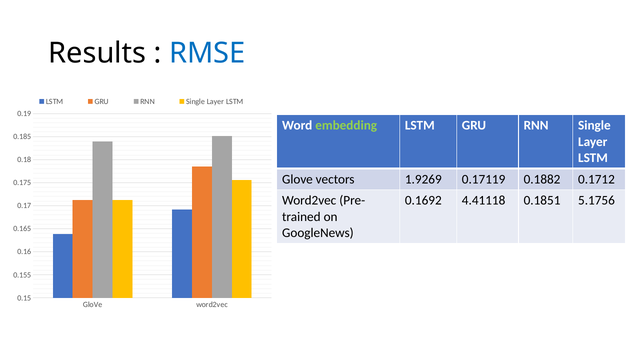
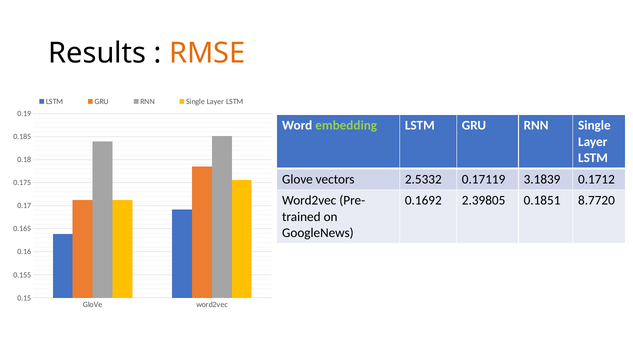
RMSE colour: blue -> orange
1.9269: 1.9269 -> 2.5332
0.1882: 0.1882 -> 3.1839
4.41118: 4.41118 -> 2.39805
5.1756: 5.1756 -> 8.7720
